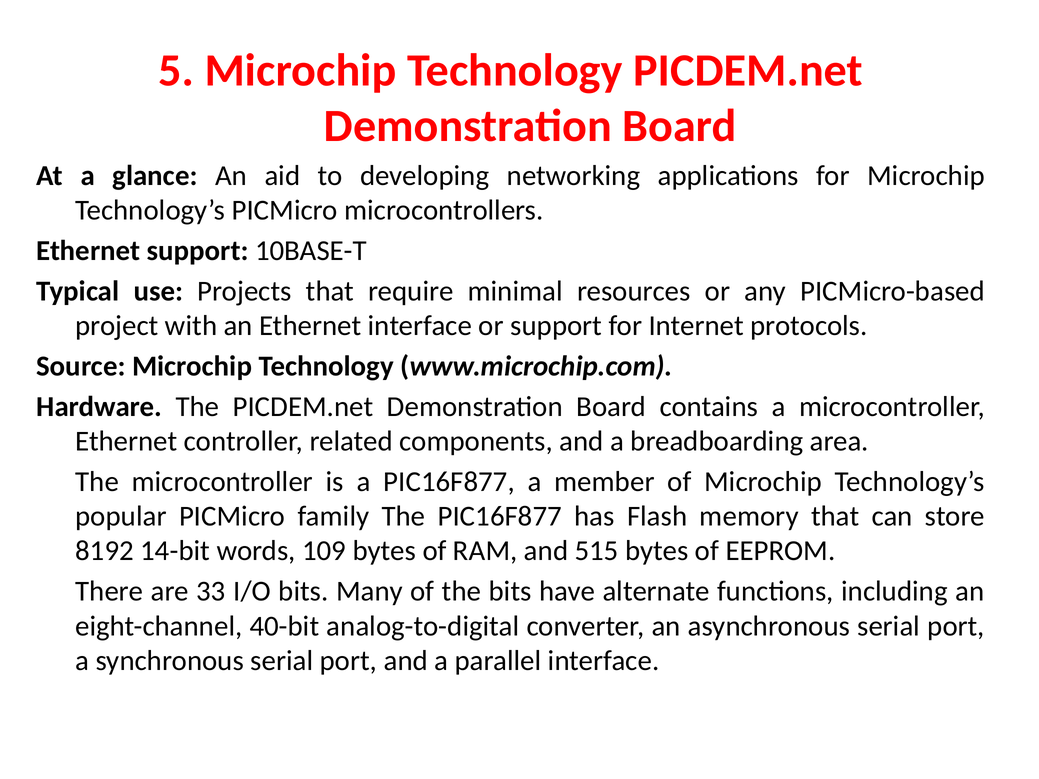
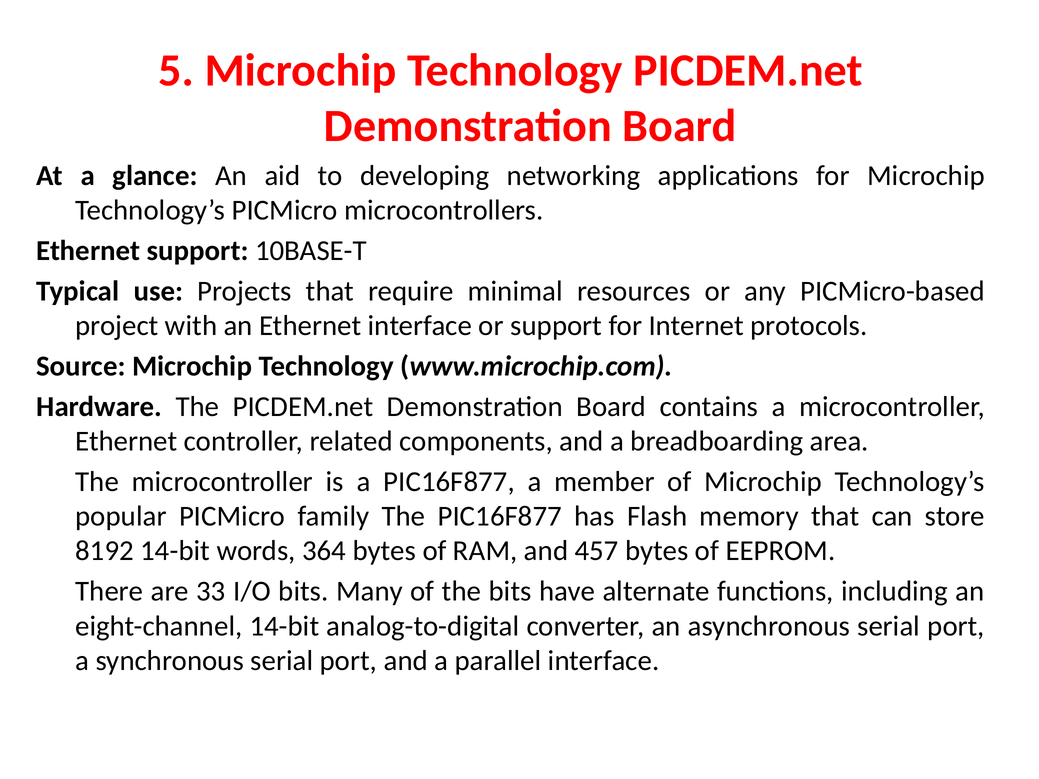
109: 109 -> 364
515: 515 -> 457
eight-channel 40-bit: 40-bit -> 14-bit
